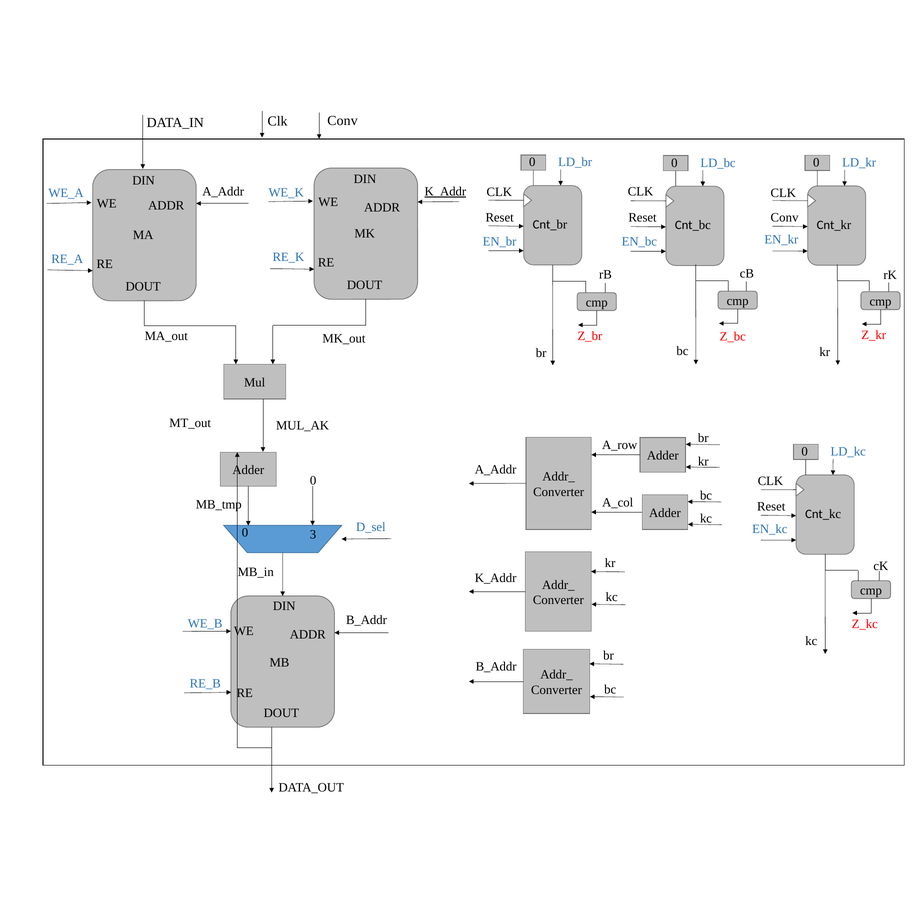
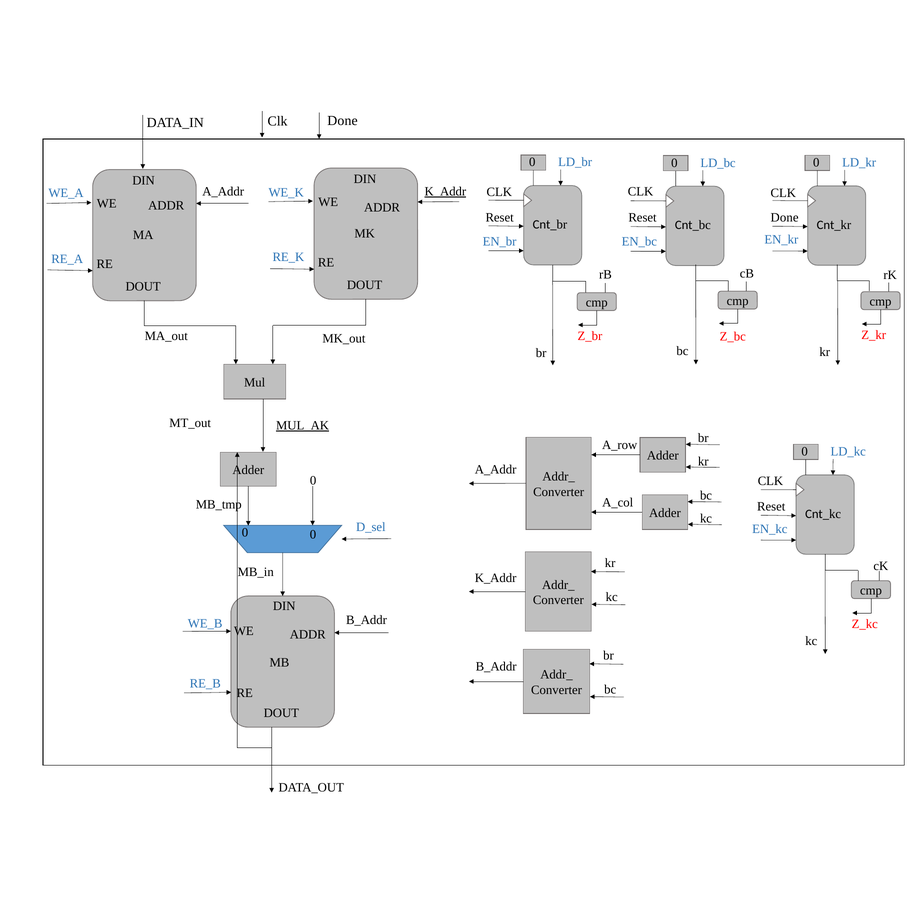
Conv at (343, 121): Conv -> Done
Conv at (785, 217): Conv -> Done
MUL_AK underline: none -> present
0 3: 3 -> 0
